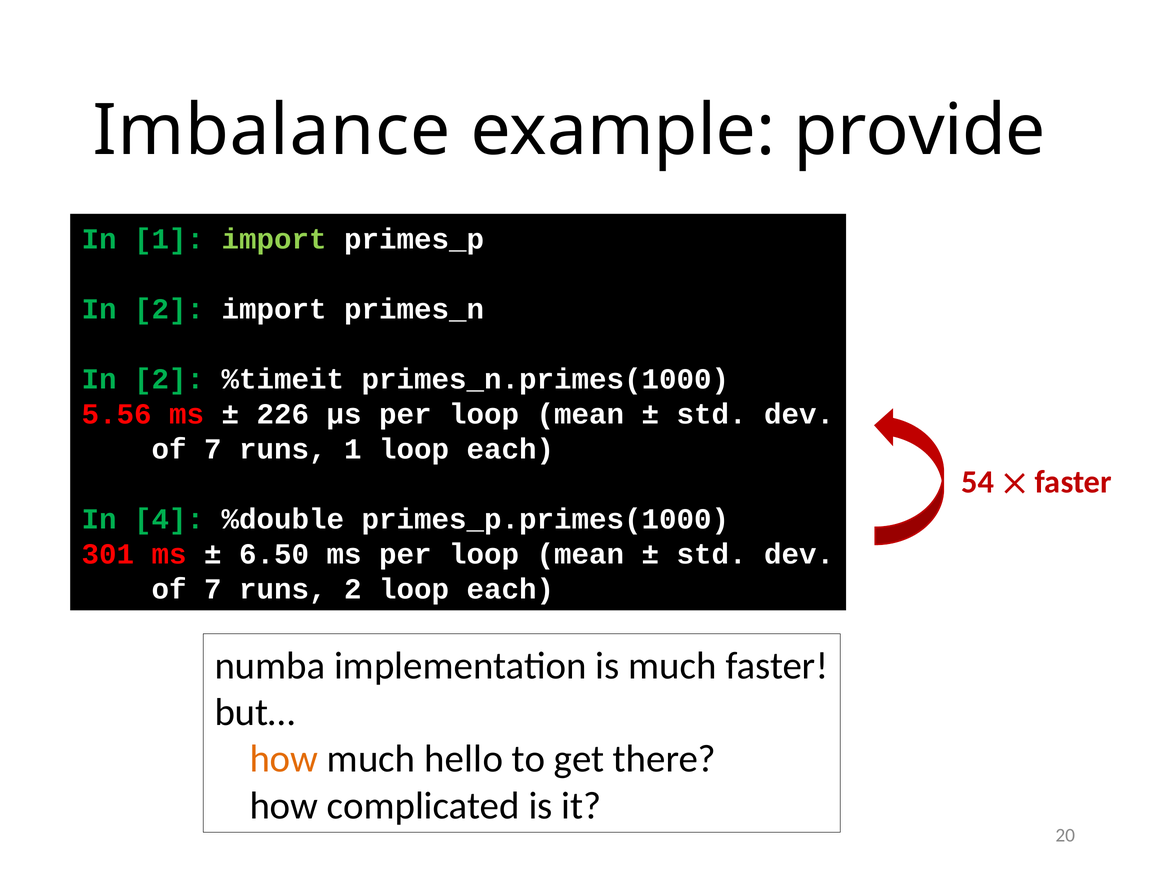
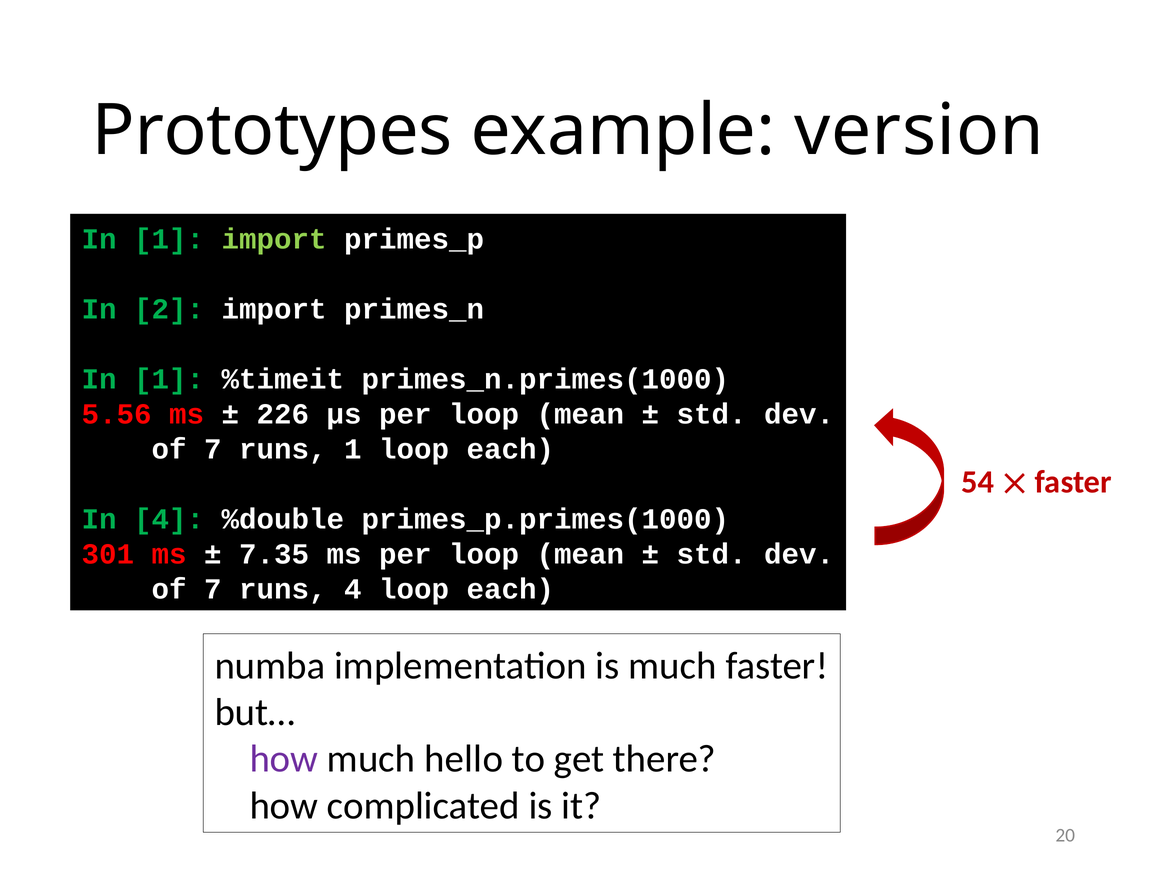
Imbalance: Imbalance -> Prototypes
provide: provide -> version
2 at (169, 379): 2 -> 1
6.50: 6.50 -> 7.35
runs 2: 2 -> 4
how at (284, 759) colour: orange -> purple
